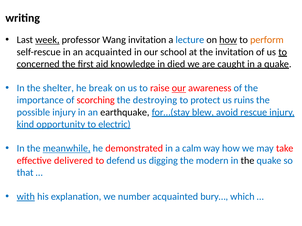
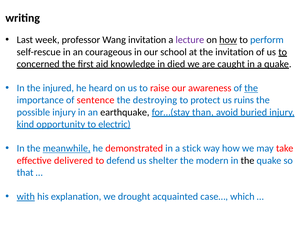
week underline: present -> none
lecture colour: blue -> purple
perform colour: orange -> blue
an acquainted: acquainted -> courageous
shelter: shelter -> injured
break: break -> heard
our at (179, 88) underline: present -> none
the at (251, 88) underline: none -> present
scorching: scorching -> sentence
blew: blew -> than
rescue: rescue -> buried
calm: calm -> stick
digging: digging -> shelter
number: number -> drought
bury…: bury… -> case…
